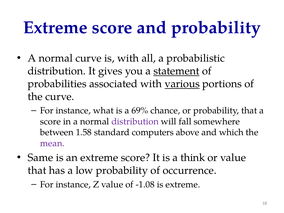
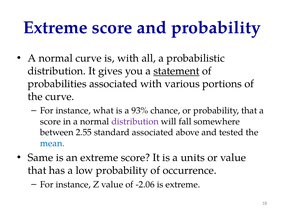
various underline: present -> none
69%: 69% -> 93%
1.58: 1.58 -> 2.55
standard computers: computers -> associated
which: which -> tested
mean colour: purple -> blue
think: think -> units
-1.08: -1.08 -> -2.06
